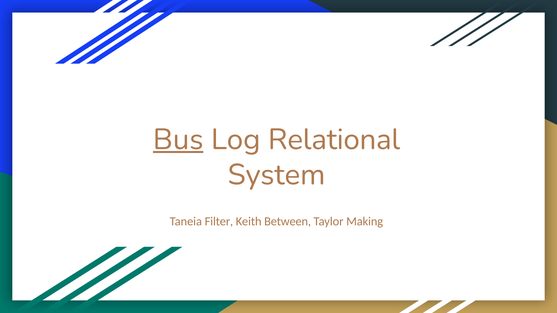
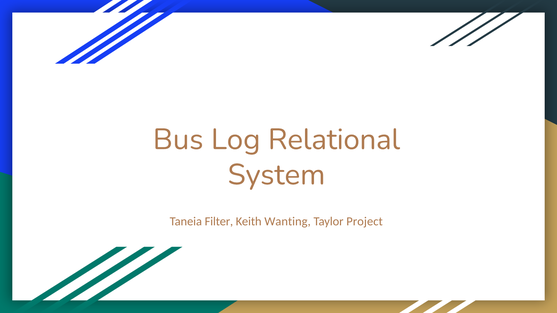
Bus underline: present -> none
Between: Between -> Wanting
Making: Making -> Project
